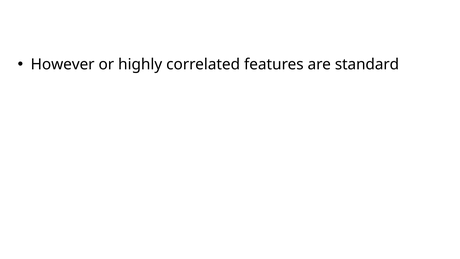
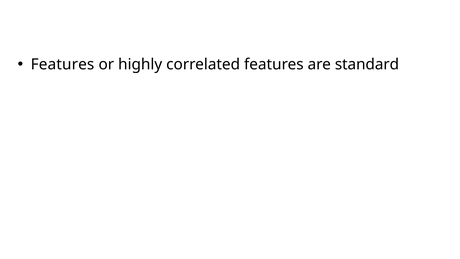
However at (63, 64): However -> Features
